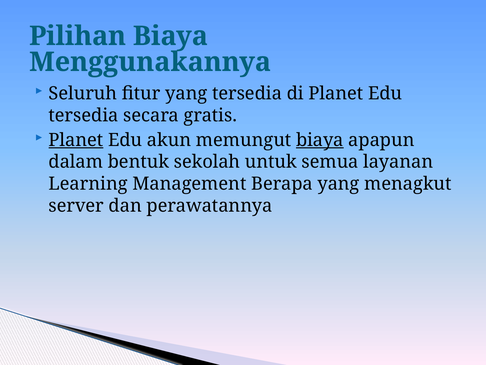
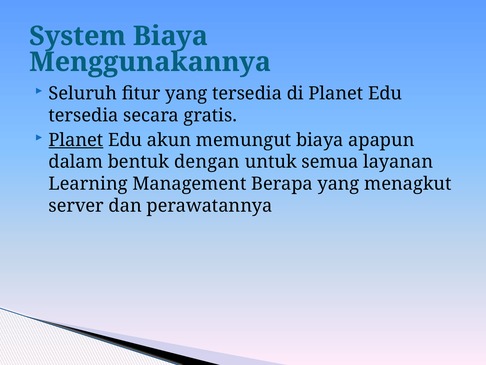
Pilihan: Pilihan -> System
biaya at (320, 140) underline: present -> none
sekolah: sekolah -> dengan
